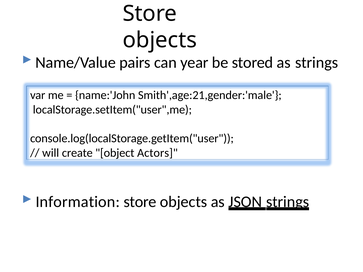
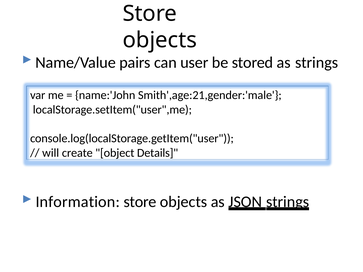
year: year -> user
Actors: Actors -> Details
